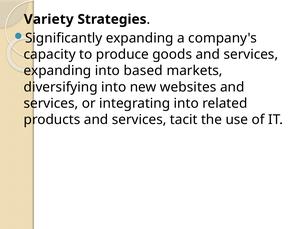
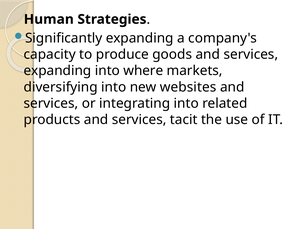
Variety: Variety -> Human
based: based -> where
